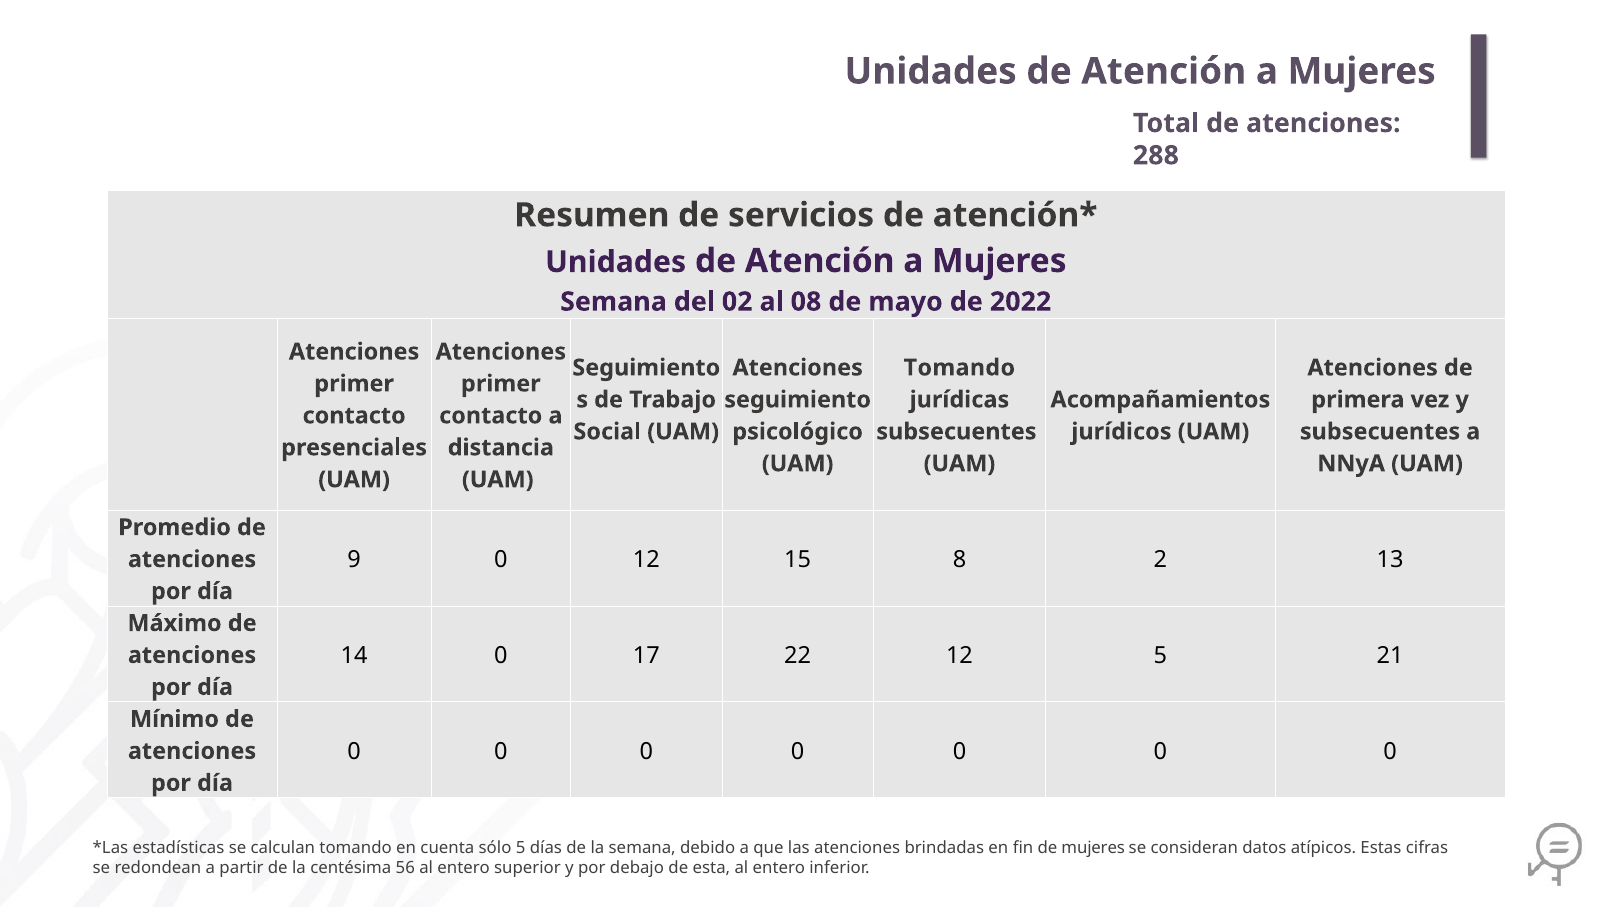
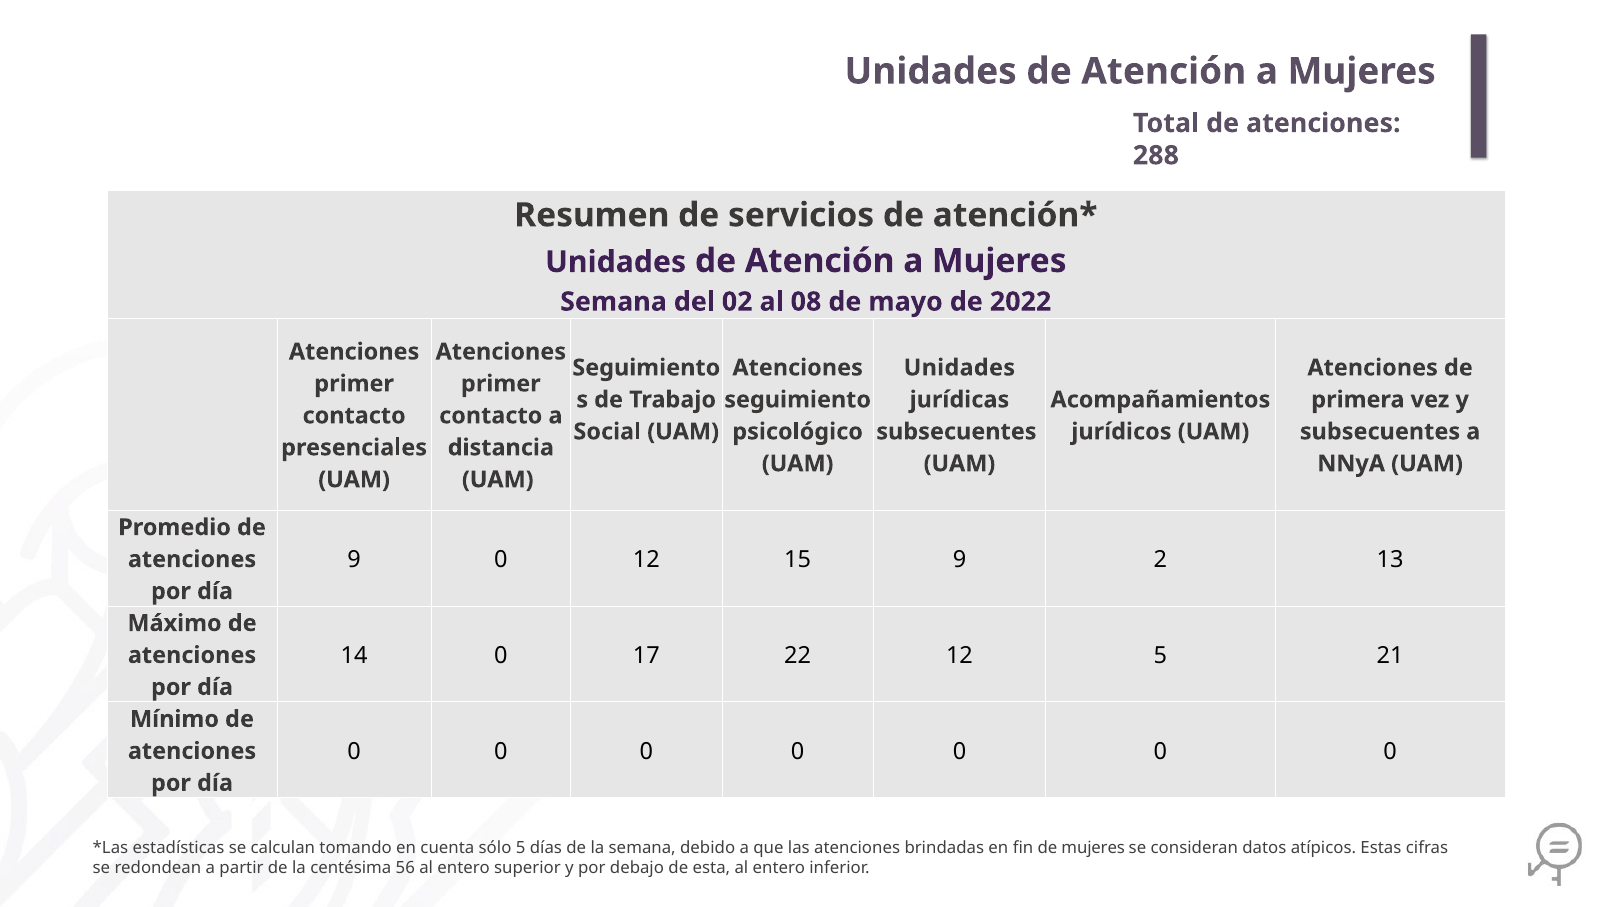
Tomando at (959, 368): Tomando -> Unidades
15 8: 8 -> 9
